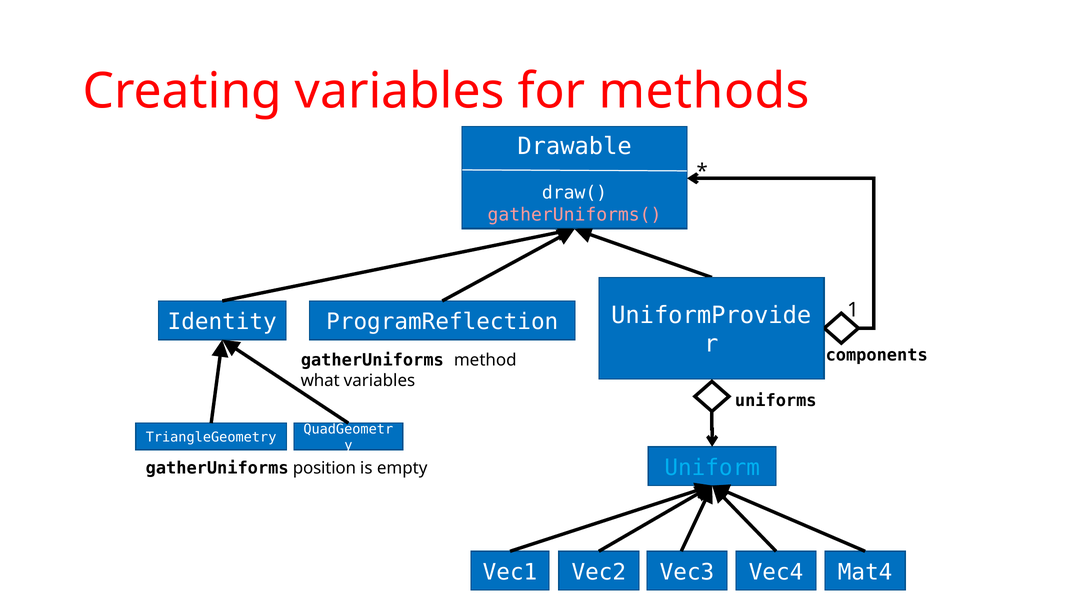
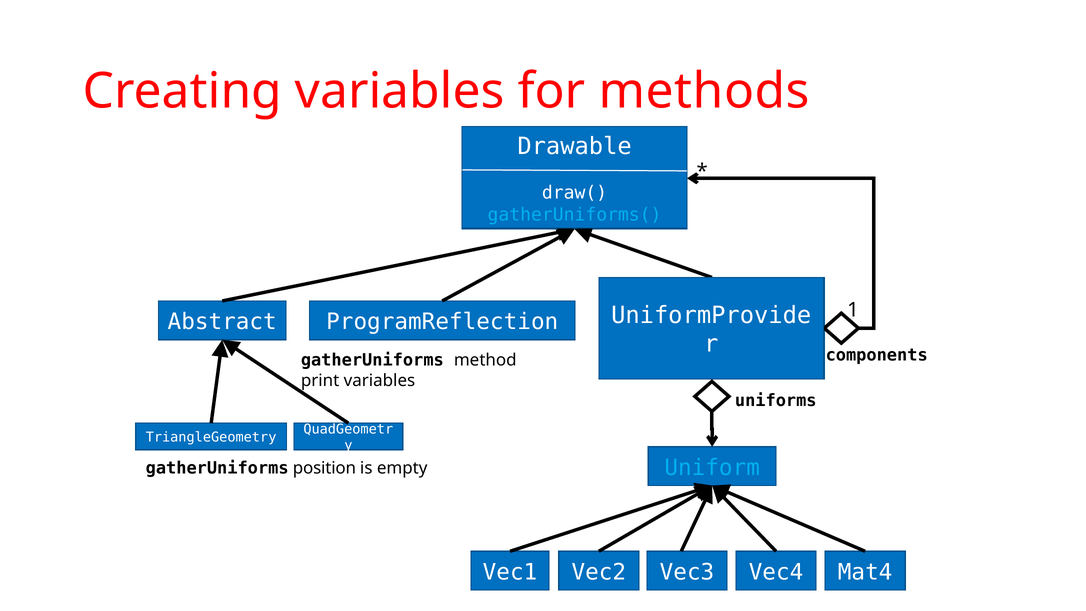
gatherUniforms( colour: pink -> light blue
Identity: Identity -> Abstract
what: what -> print
